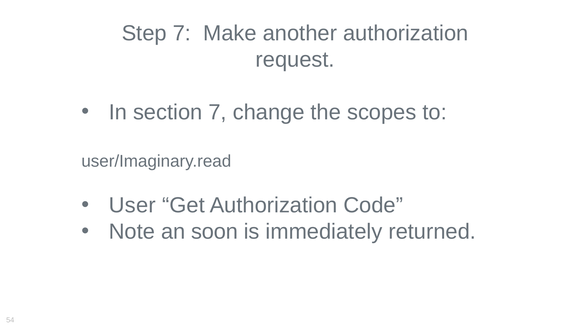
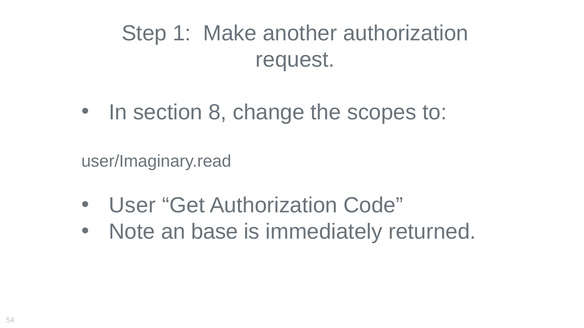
Step 7: 7 -> 1
section 7: 7 -> 8
soon: soon -> base
